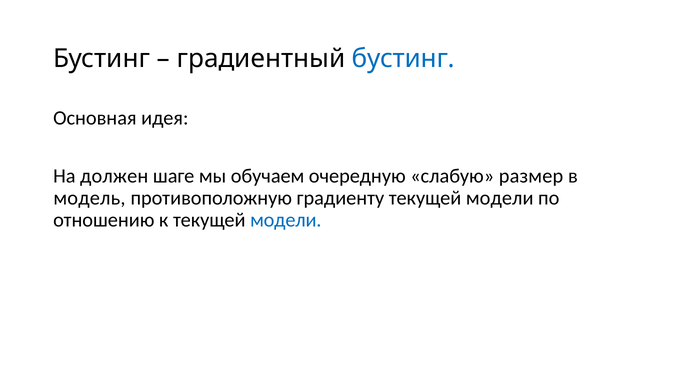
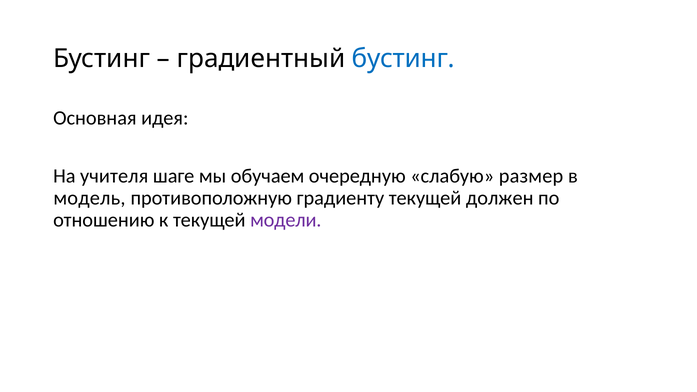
должен: должен -> учителя
градиенту текущей модели: модели -> должен
модели at (286, 220) colour: blue -> purple
